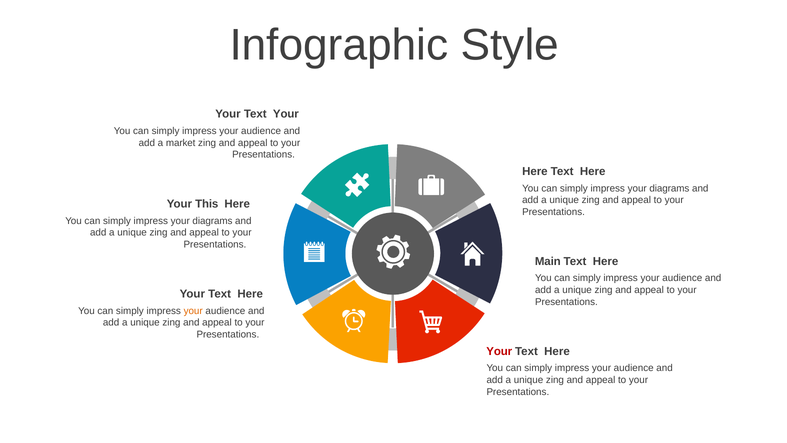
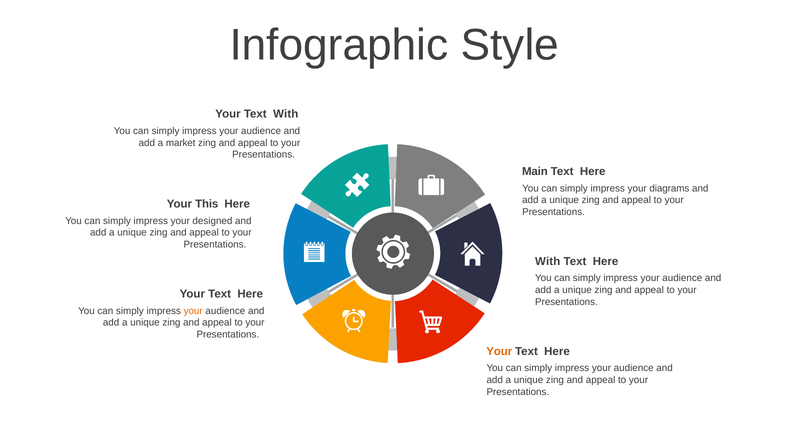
Text Your: Your -> With
Here at (535, 171): Here -> Main
diagrams at (212, 221): diagrams -> designed
Main at (548, 261): Main -> With
Your at (499, 351) colour: red -> orange
